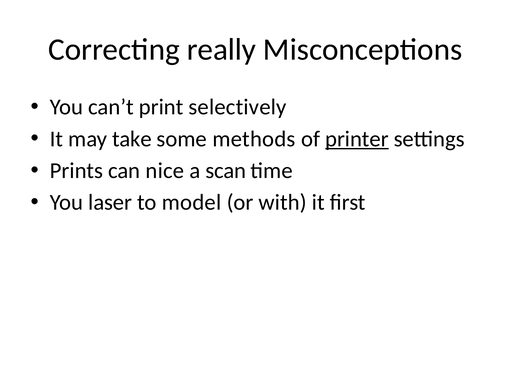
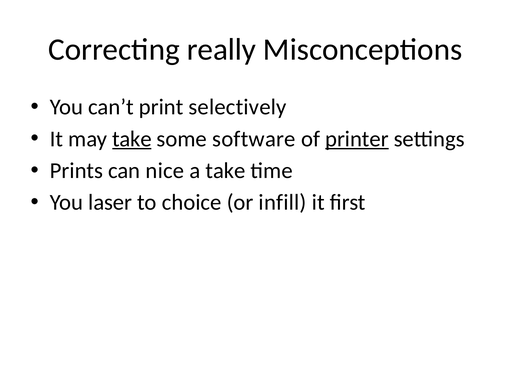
take at (132, 139) underline: none -> present
methods: methods -> software
a scan: scan -> take
model: model -> choice
with: with -> infill
